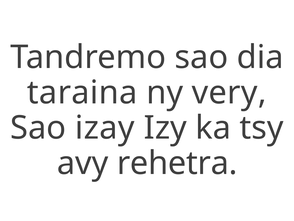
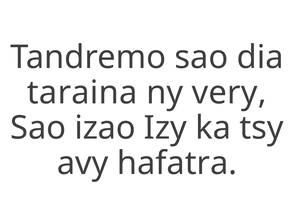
izay: izay -> izao
rehetra: rehetra -> hafatra
